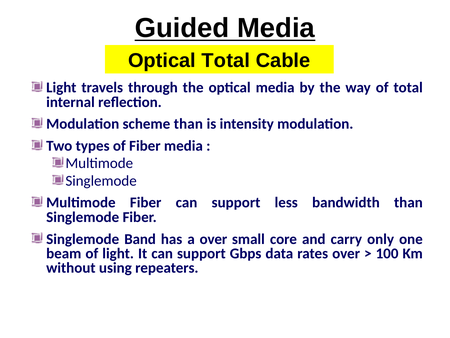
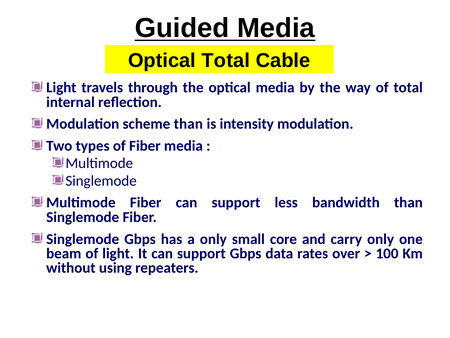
Singlemode Band: Band -> Gbps
a over: over -> only
